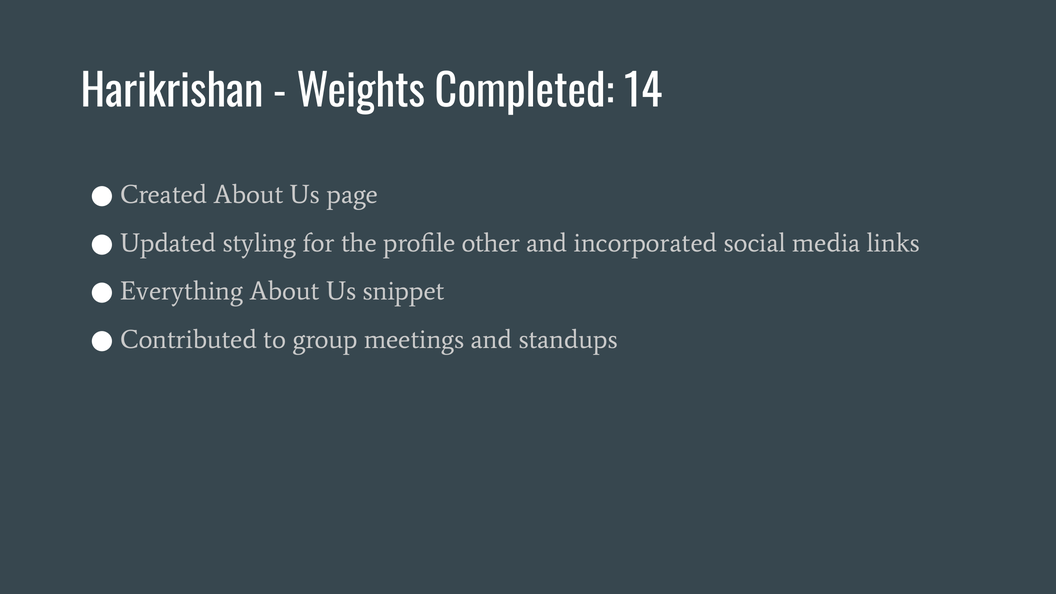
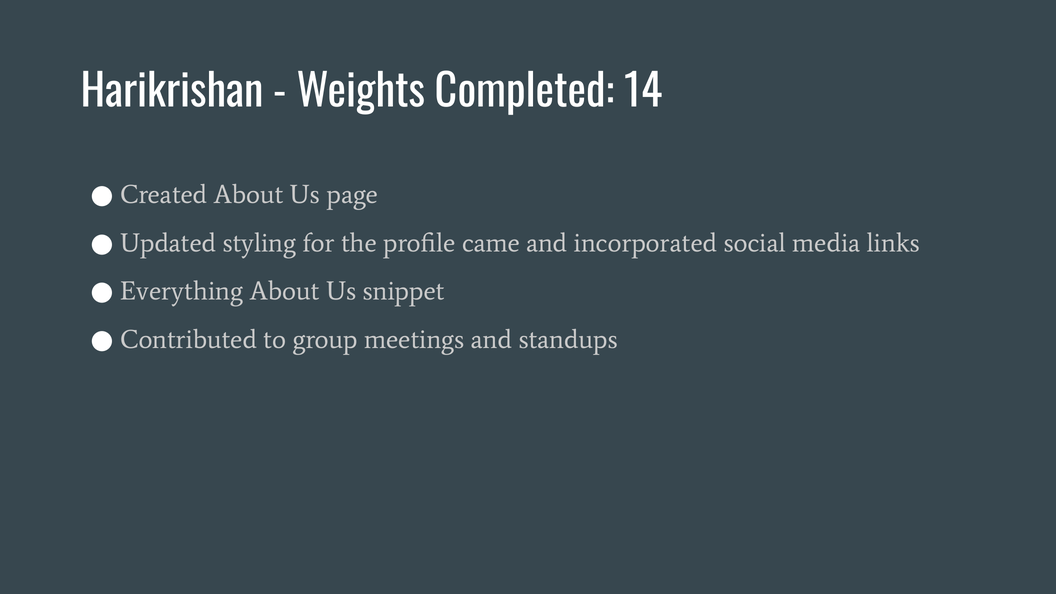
other: other -> came
